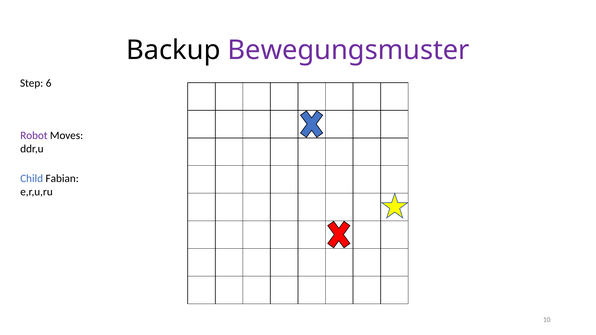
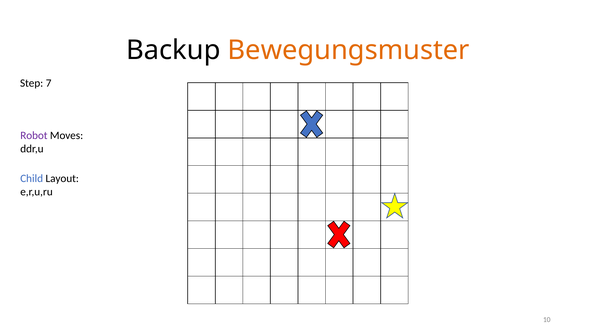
Bewegungsmuster colour: purple -> orange
6: 6 -> 7
Fabian: Fabian -> Layout
